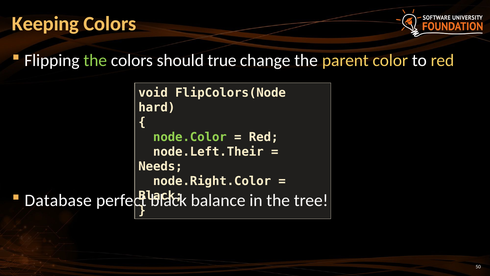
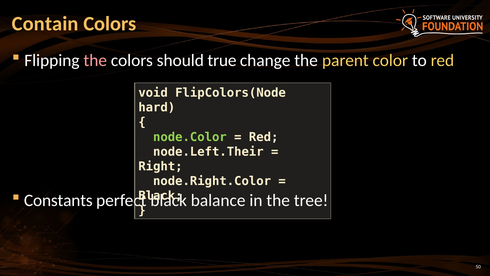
Keeping: Keeping -> Contain
the at (95, 60) colour: light green -> pink
Needs: Needs -> Right
Database: Database -> Constants
